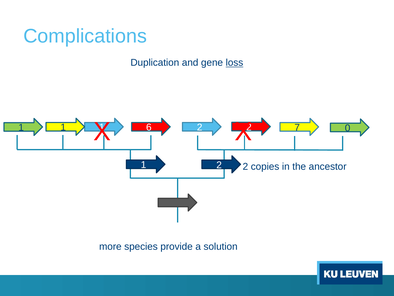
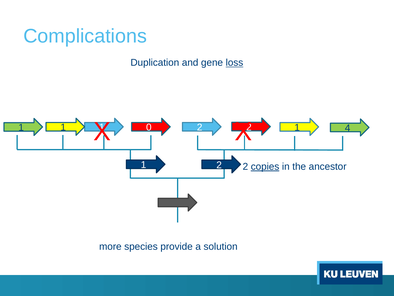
6: 6 -> 0
7 at (297, 127): 7 -> 1
0: 0 -> 4
copies underline: none -> present
